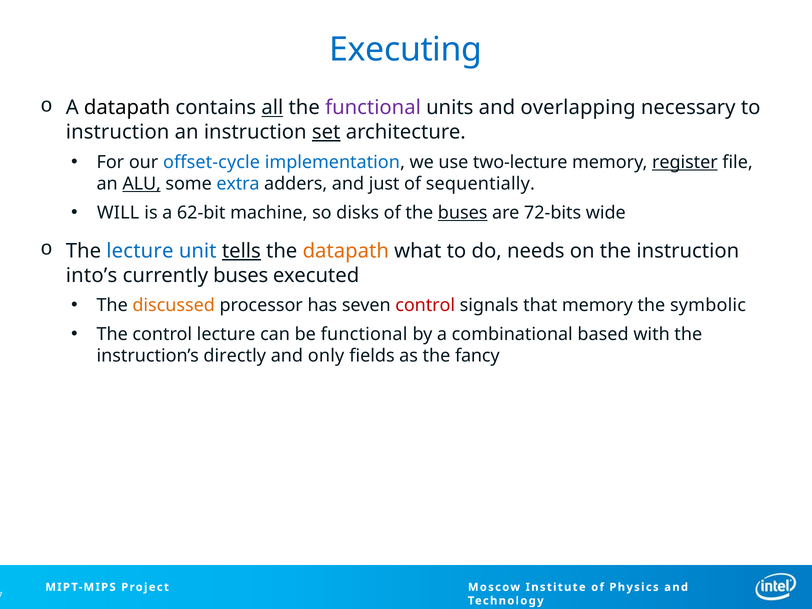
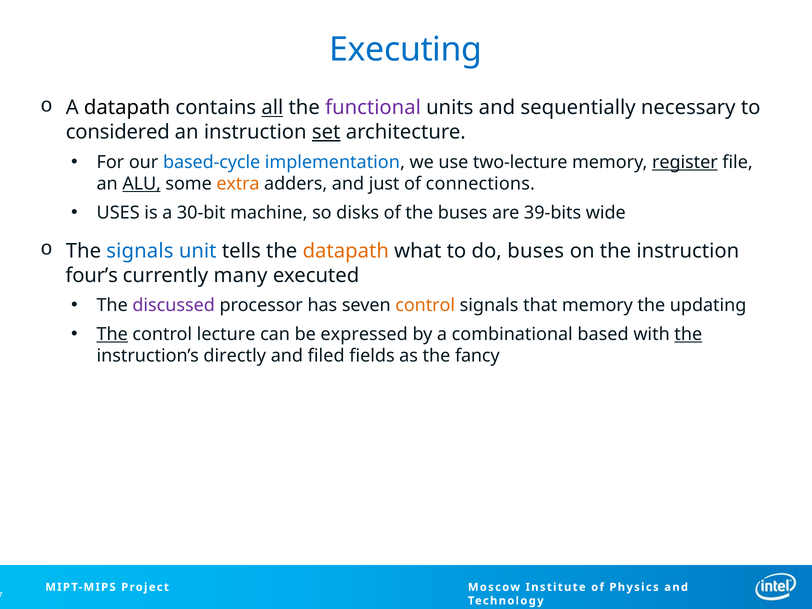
overlapping: overlapping -> sequentially
instruction at (118, 132): instruction -> considered
offset-cycle: offset-cycle -> based-cycle
extra colour: blue -> orange
sequentially: sequentially -> connections
WILL: WILL -> USES
62-bit: 62-bit -> 30-bit
buses at (463, 213) underline: present -> none
72-bits: 72-bits -> 39-bits
The lecture: lecture -> signals
tells underline: present -> none
do needs: needs -> buses
into’s: into’s -> four’s
currently buses: buses -> many
discussed colour: orange -> purple
control at (425, 305) colour: red -> orange
symbolic: symbolic -> updating
The at (112, 334) underline: none -> present
be functional: functional -> expressed
the at (688, 334) underline: none -> present
only: only -> filed
